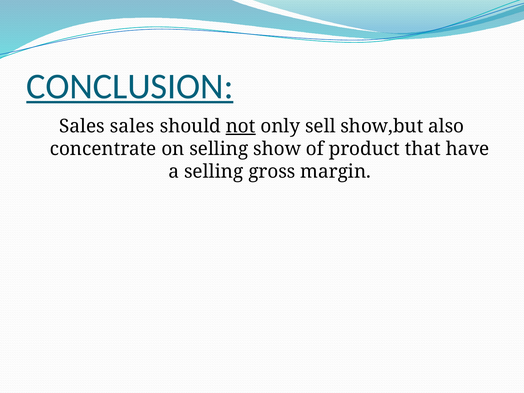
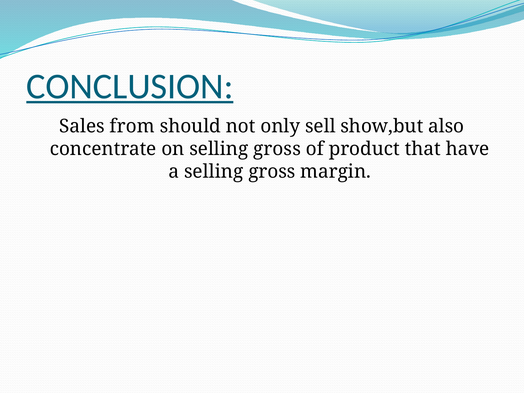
Sales sales: sales -> from
not underline: present -> none
on selling show: show -> gross
